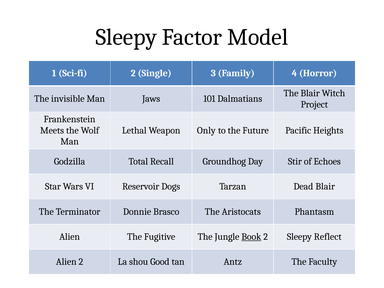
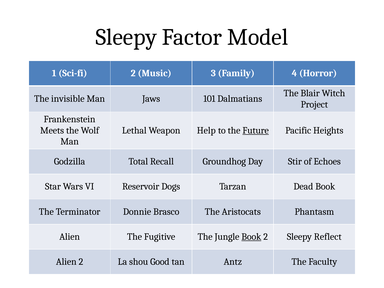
Single: Single -> Music
Only: Only -> Help
Future underline: none -> present
Dead Blair: Blair -> Book
